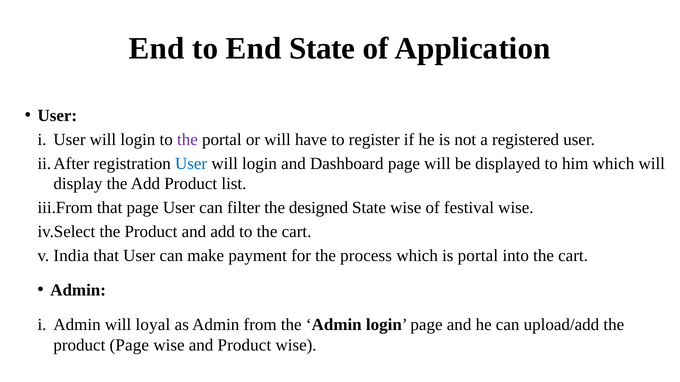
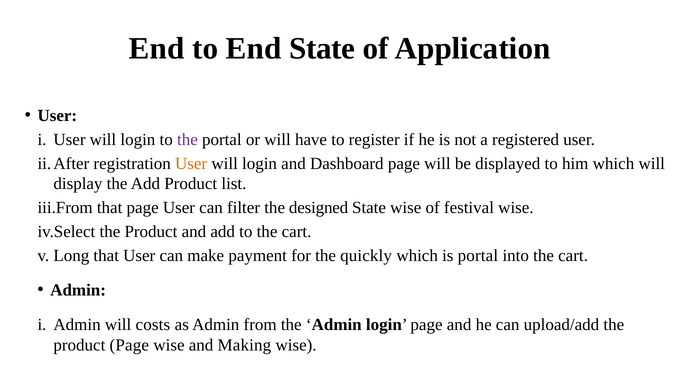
User at (191, 164) colour: blue -> orange
India: India -> Long
process: process -> quickly
loyal: loyal -> costs
and Product: Product -> Making
